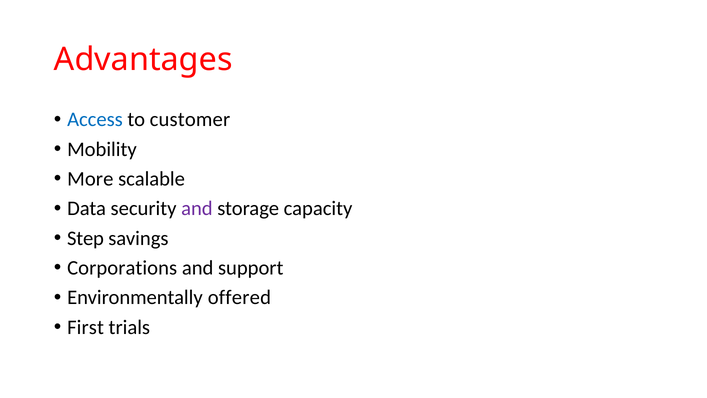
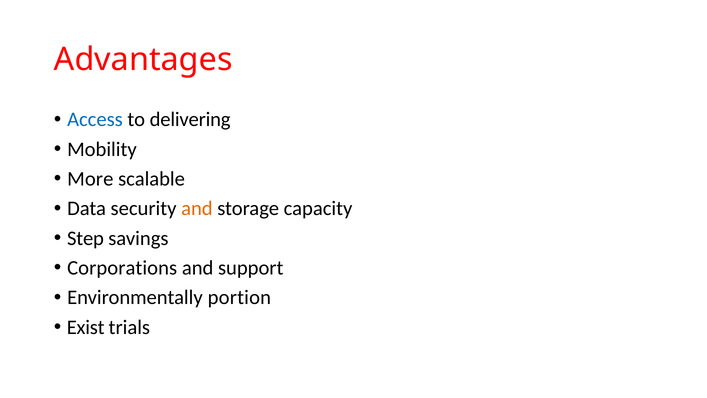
customer: customer -> delivering
and at (197, 208) colour: purple -> orange
offered: offered -> portion
First: First -> Exist
